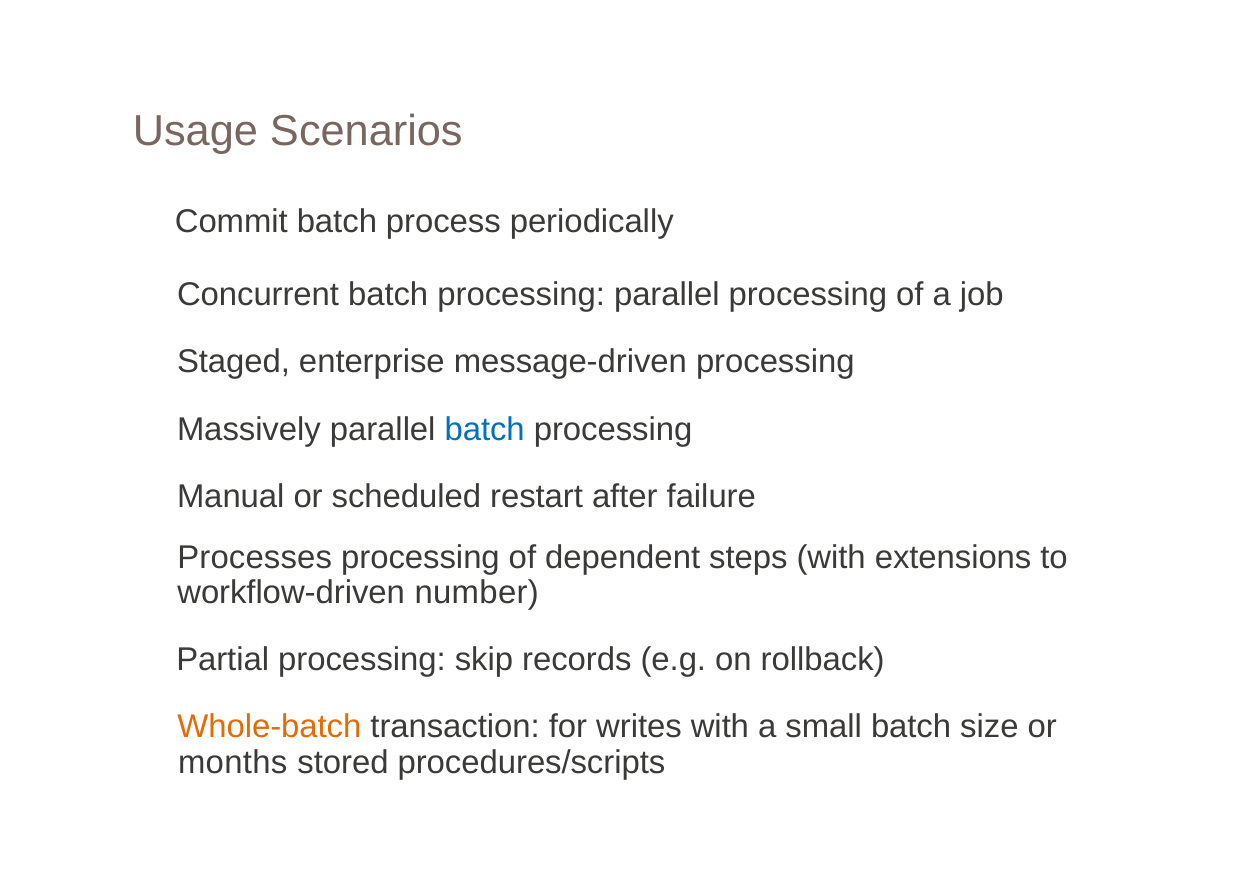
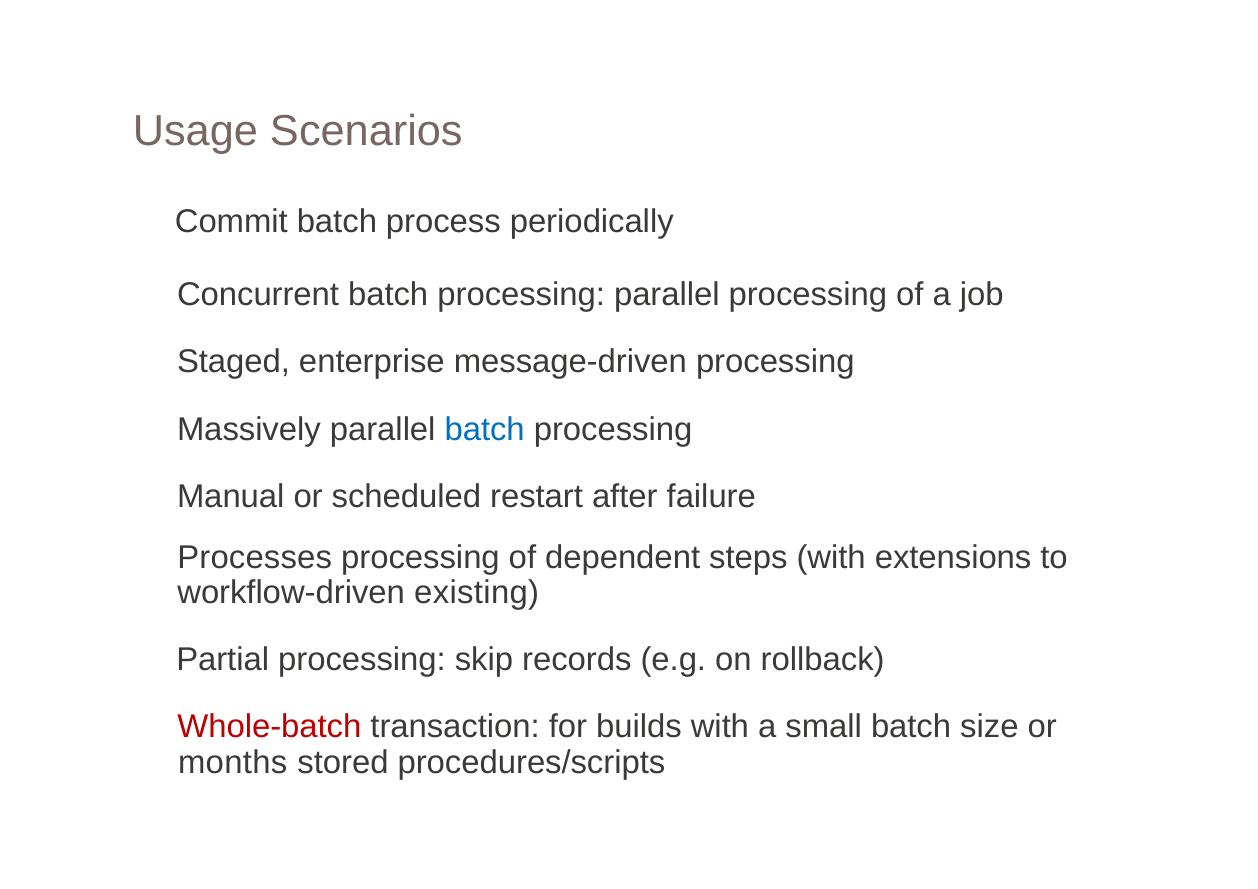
number: number -> existing
Whole-batch colour: orange -> red
writes: writes -> builds
